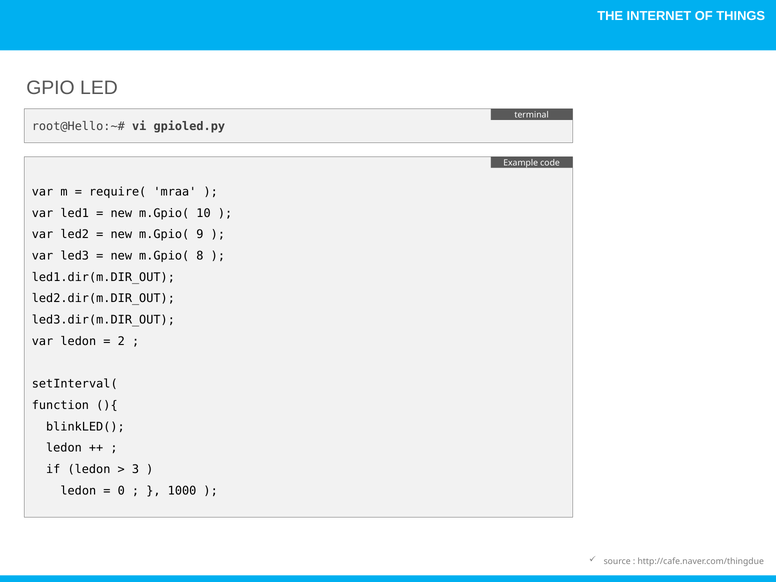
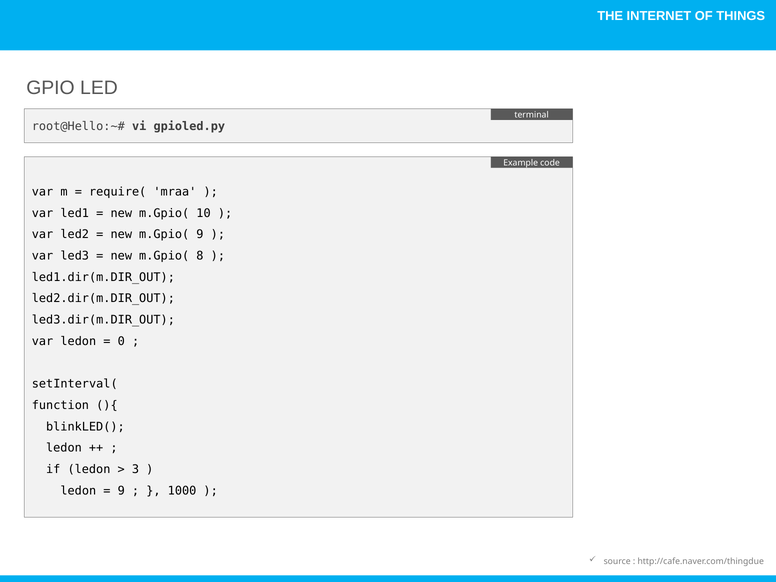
2: 2 -> 0
0 at (121, 491): 0 -> 9
